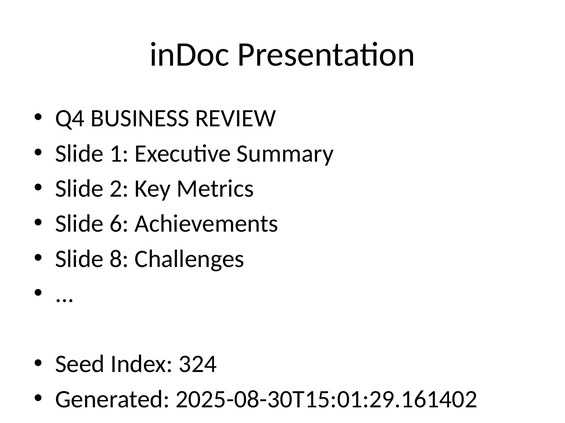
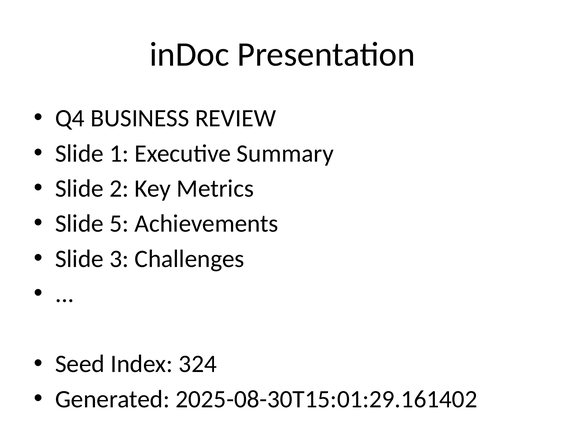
6: 6 -> 5
8: 8 -> 3
